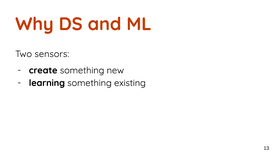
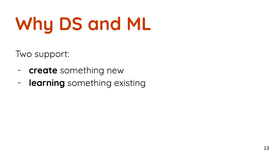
sensors: sensors -> support
